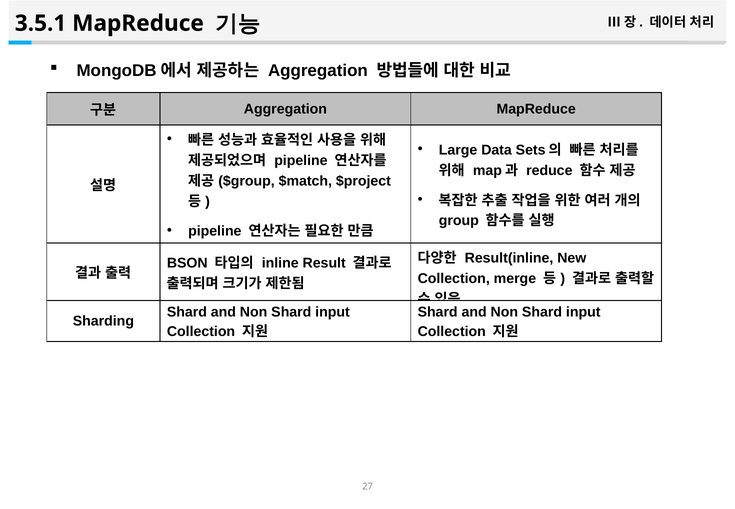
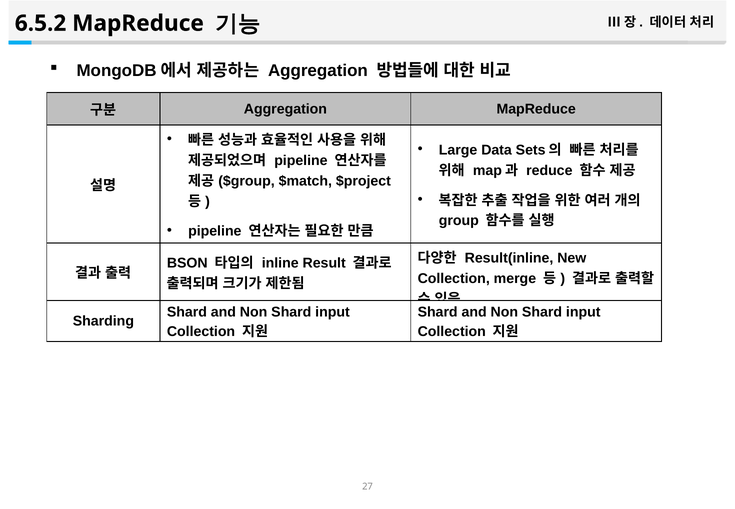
3.5.1: 3.5.1 -> 6.5.2
